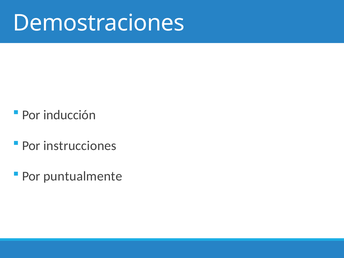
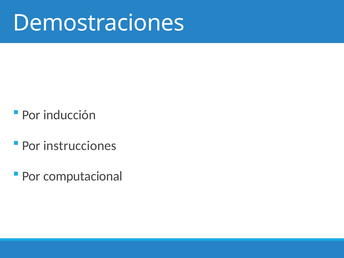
puntualmente: puntualmente -> computacional
